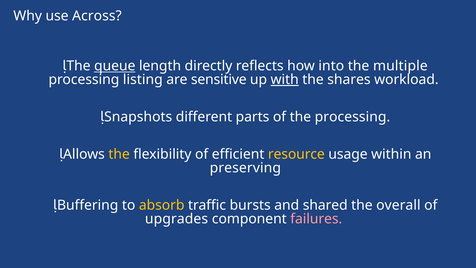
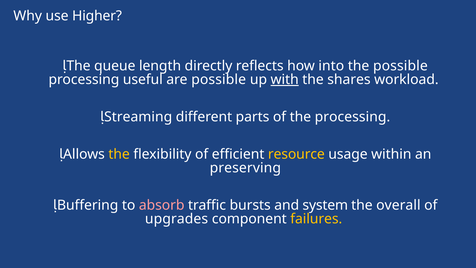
Across: Across -> Higher
queue underline: present -> none
the multiple: multiple -> possible
listing: listing -> useful
are sensitive: sensitive -> possible
Snapshots: Snapshots -> Streaming
absorb colour: yellow -> pink
shared: shared -> system
failures colour: pink -> yellow
